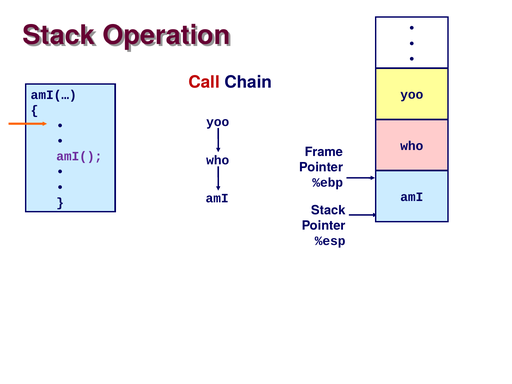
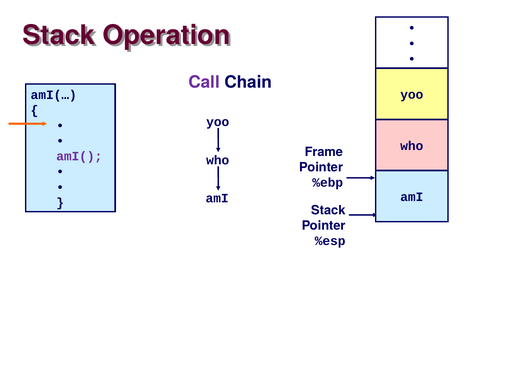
Call colour: red -> purple
